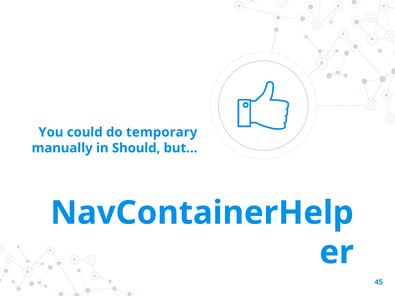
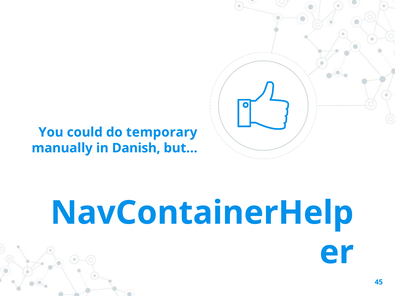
Should: Should -> Danish
